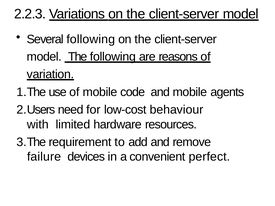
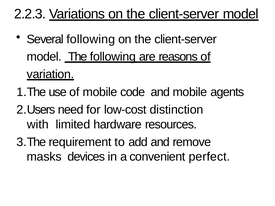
behaviour: behaviour -> distinction
failure: failure -> masks
